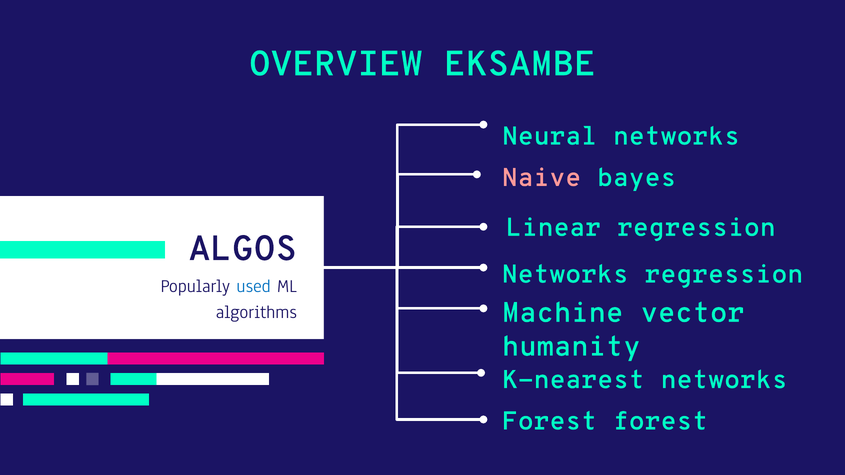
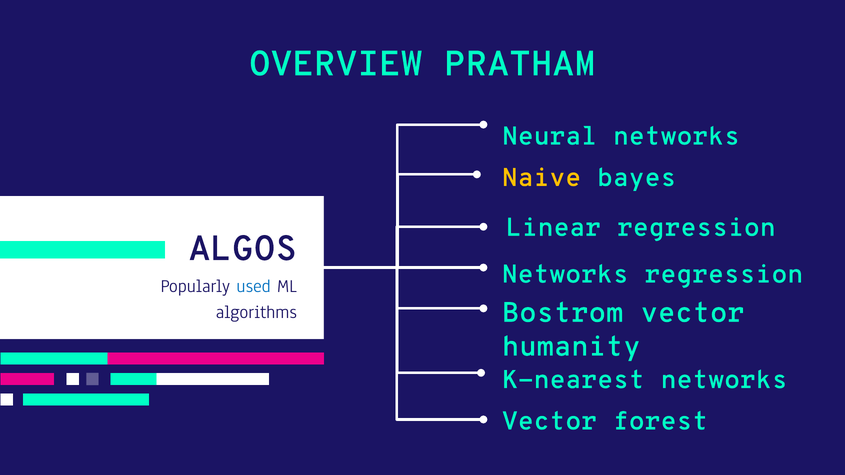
EKSAMBE: EKSAMBE -> PRATHAM
Naive colour: pink -> yellow
Machine: Machine -> Bostrom
Forest at (550, 421): Forest -> Vector
